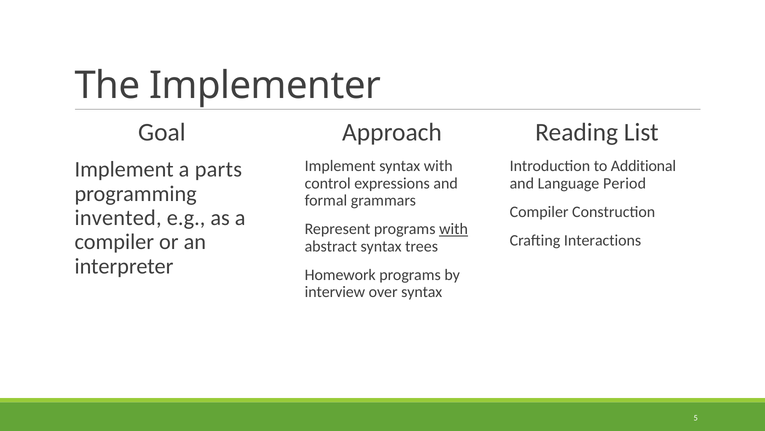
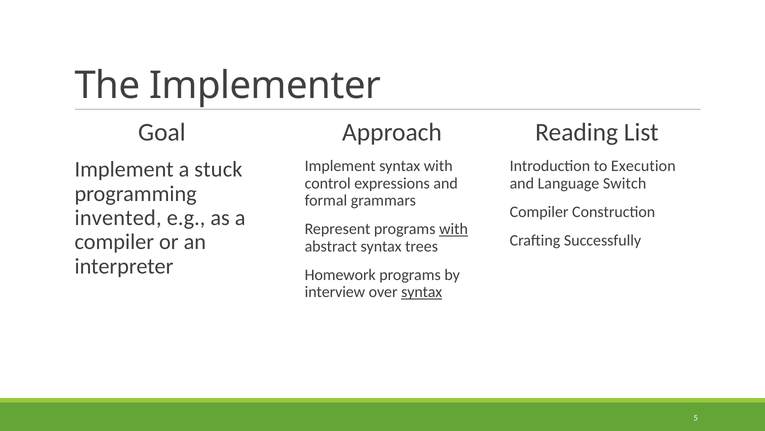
Additional: Additional -> Execution
parts: parts -> stuck
Period: Period -> Switch
Interactions: Interactions -> Successfully
syntax at (422, 292) underline: none -> present
